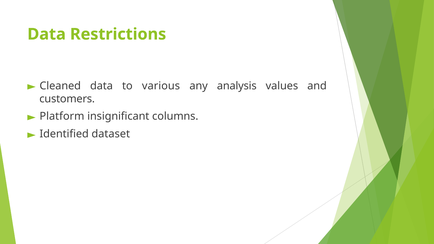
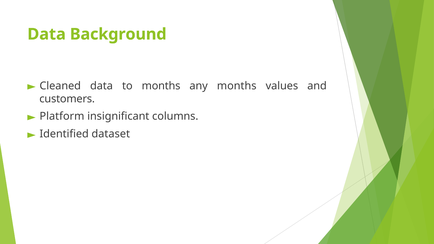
Restrictions: Restrictions -> Background
to various: various -> months
any analysis: analysis -> months
